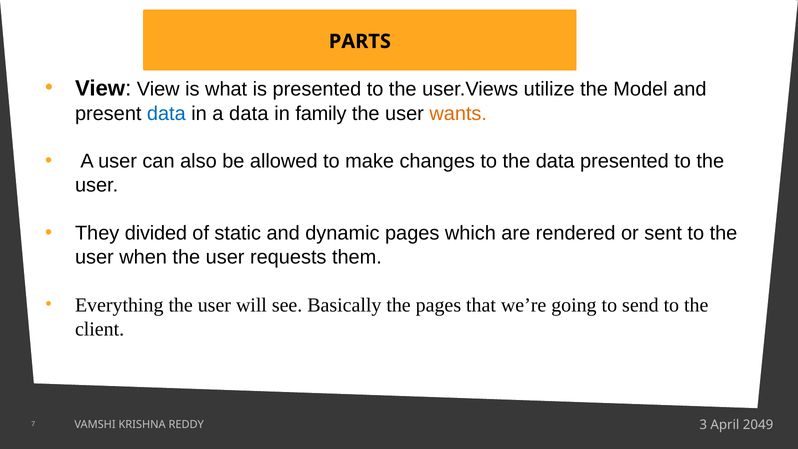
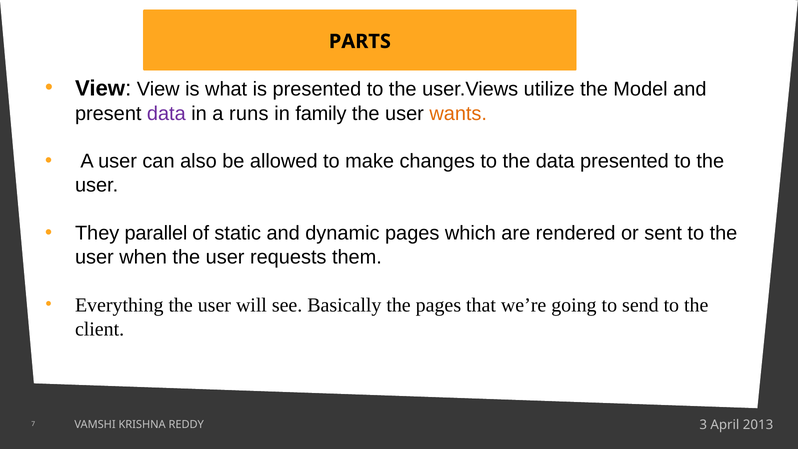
data at (166, 113) colour: blue -> purple
a data: data -> runs
divided: divided -> parallel
2049: 2049 -> 2013
